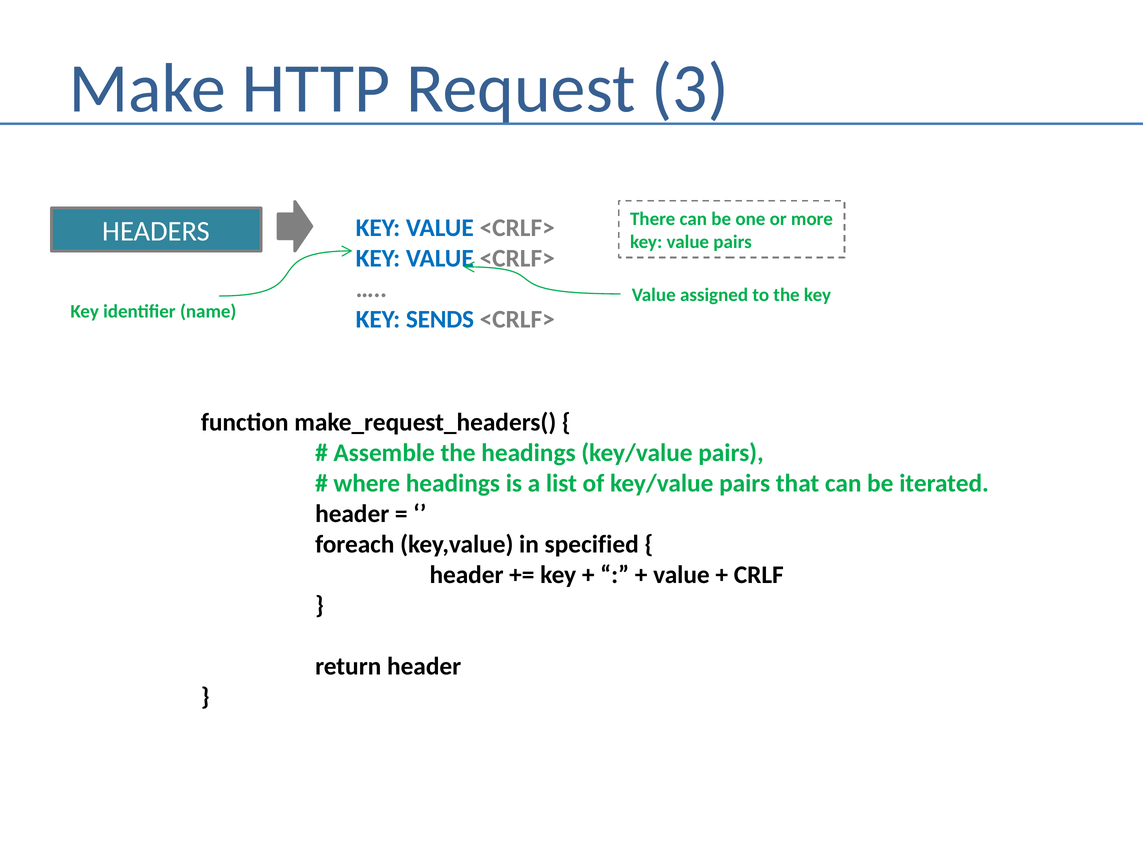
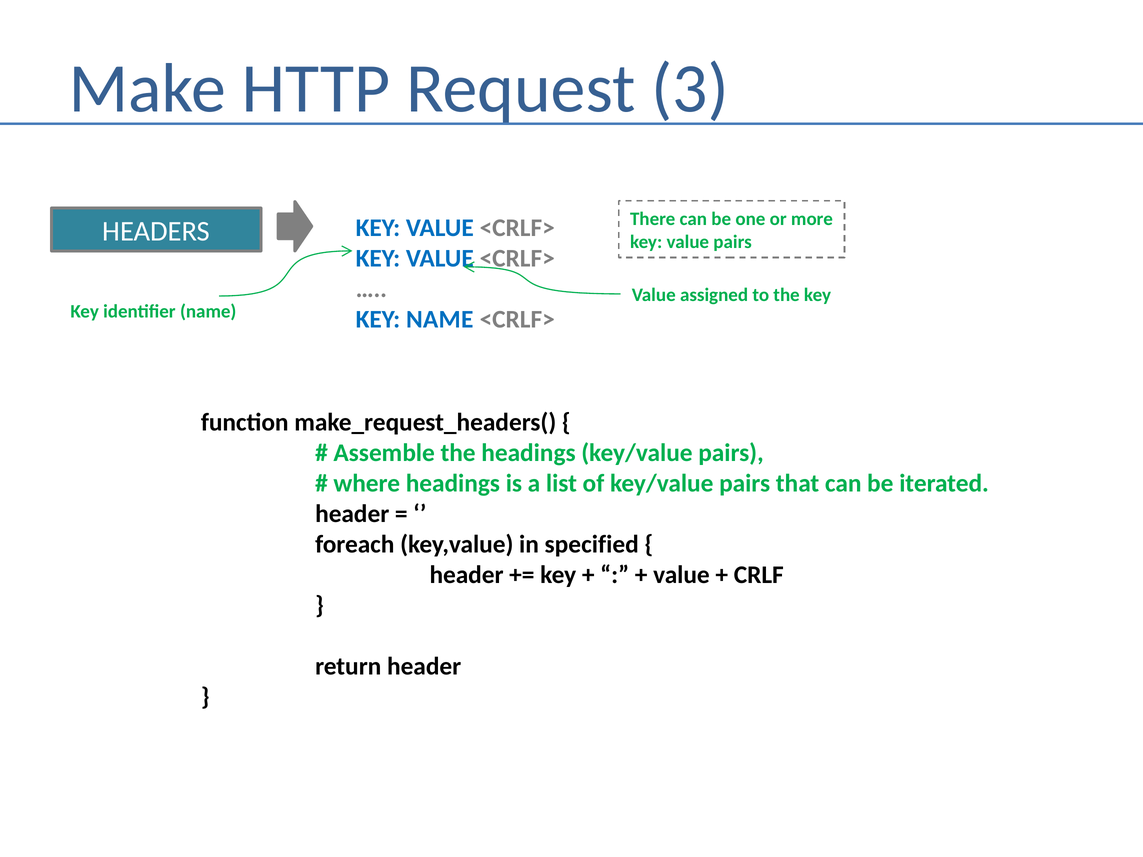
KEY SENDS: SENDS -> NAME
